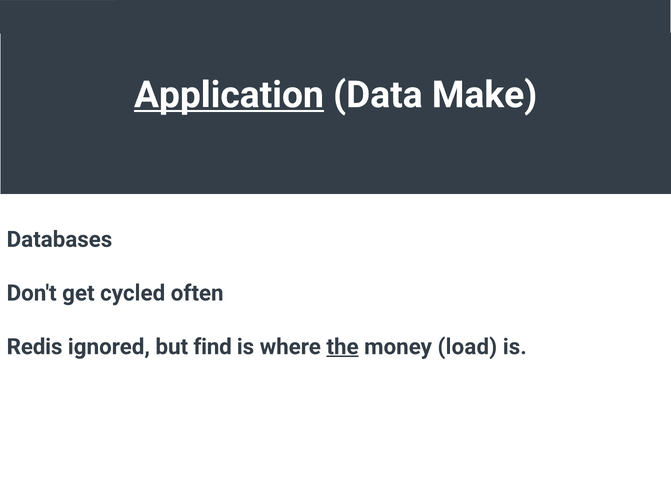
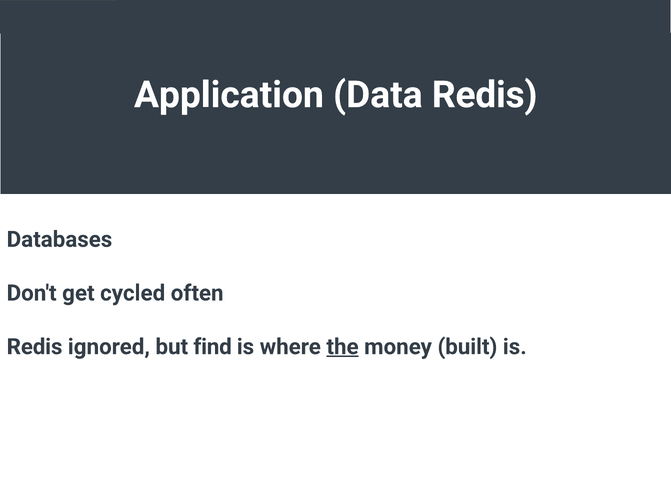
Application underline: present -> none
Data Make: Make -> Redis
load: load -> built
